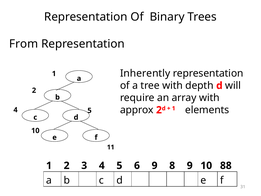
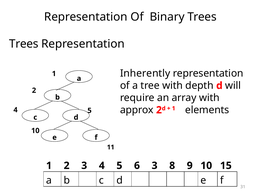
From at (24, 44): From -> Trees
6 9: 9 -> 3
88: 88 -> 15
